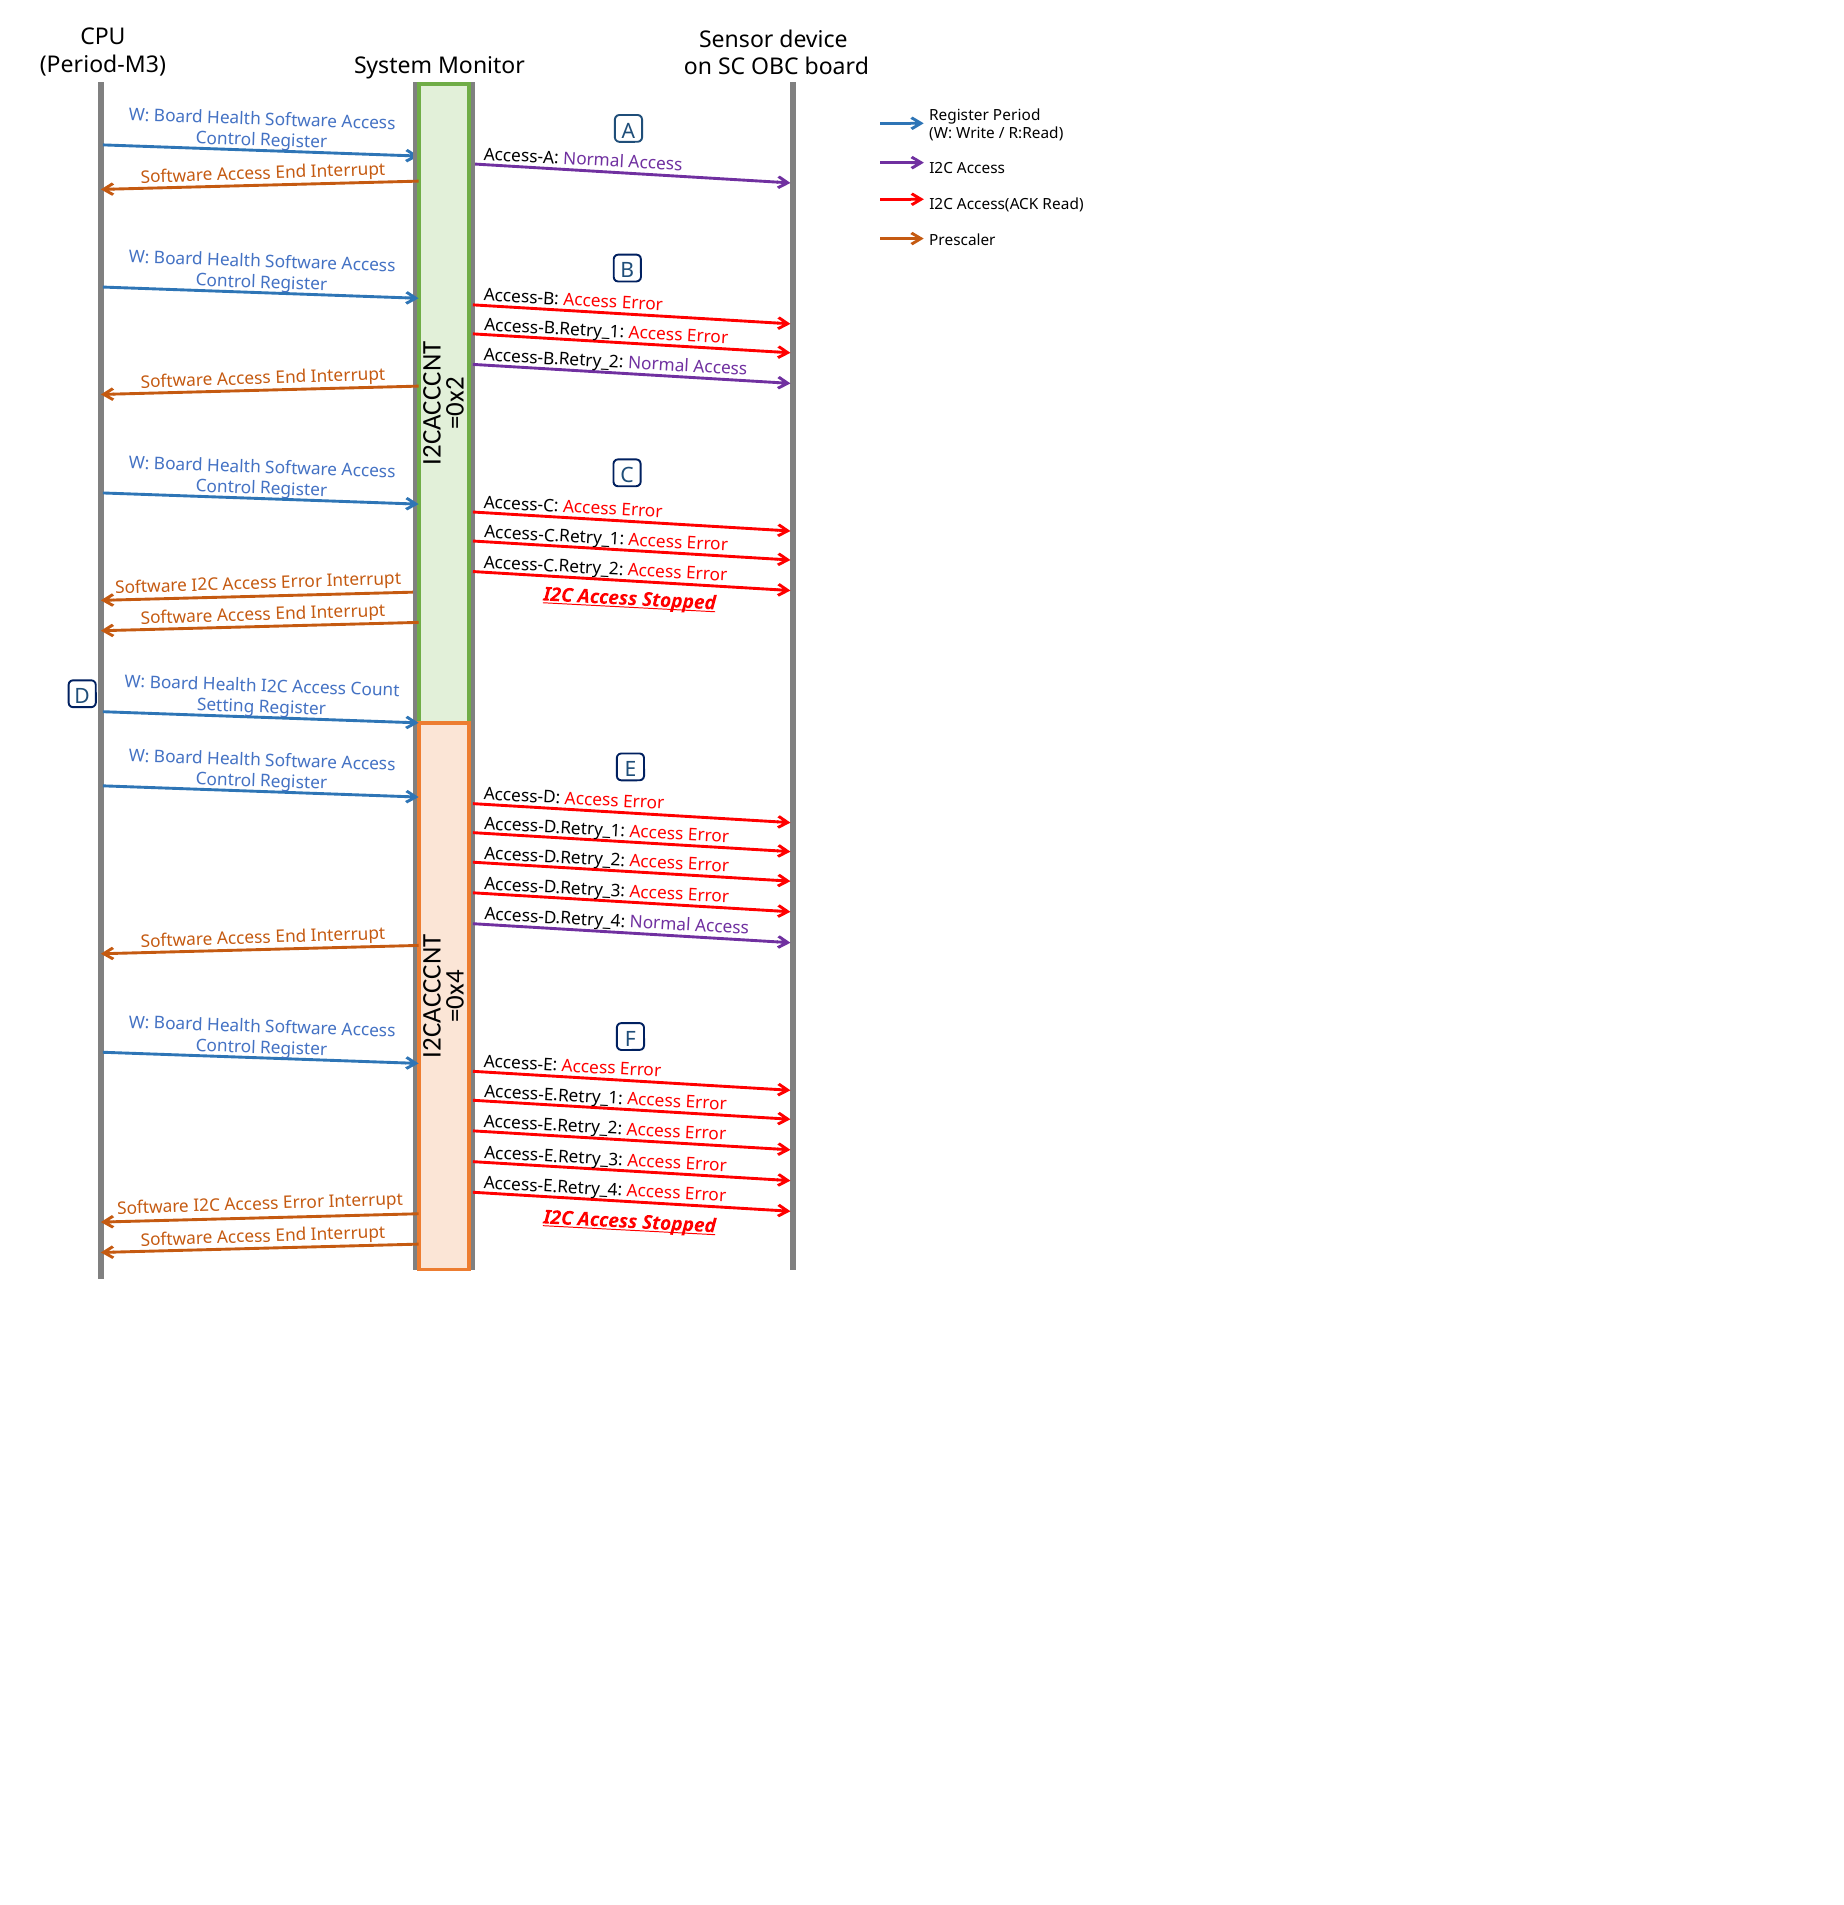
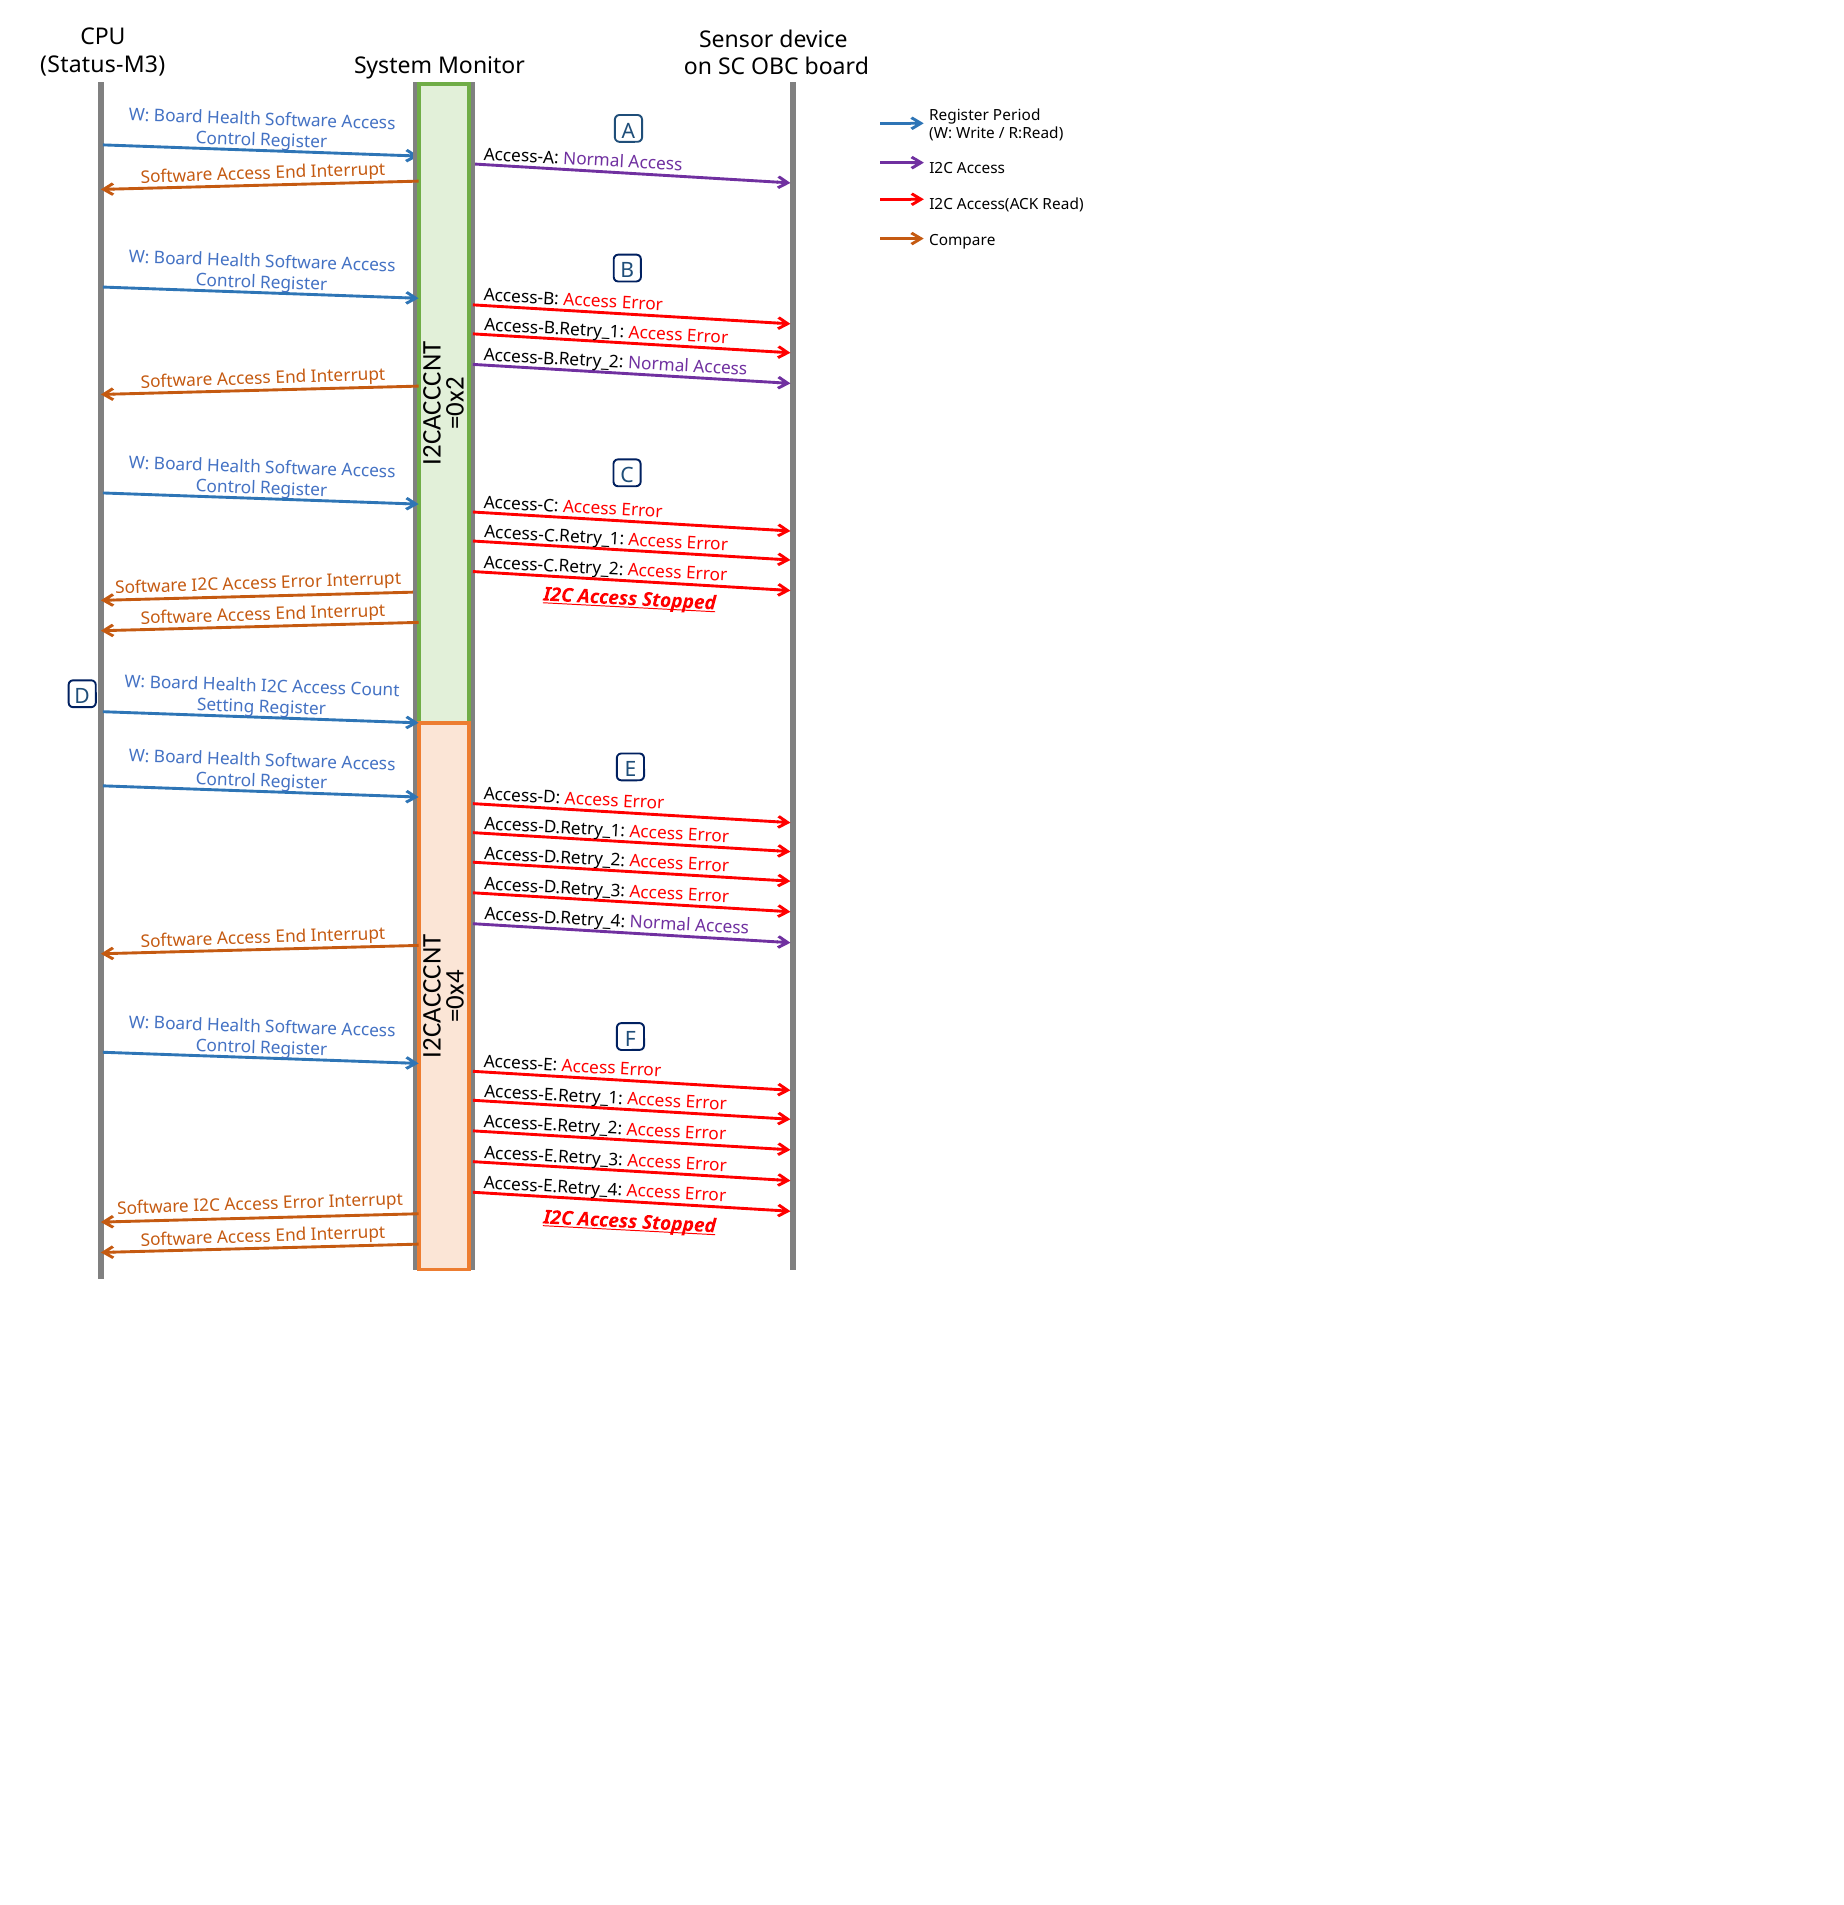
Period-M3: Period-M3 -> Status-M3
Prescaler: Prescaler -> Compare
